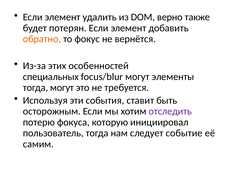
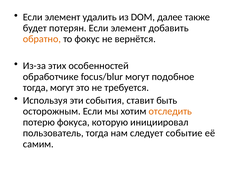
верно: верно -> далее
специальных: специальных -> обработчике
элементы: элементы -> подобное
отследить colour: purple -> orange
